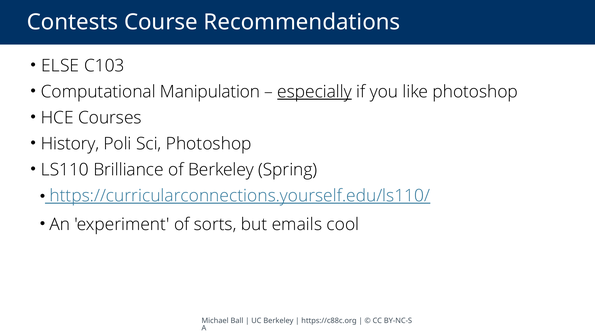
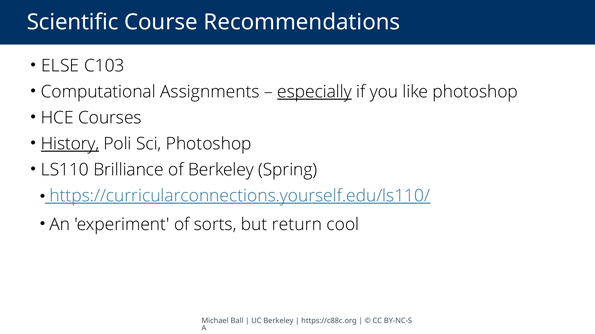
Contests: Contests -> Scientific
Manipulation: Manipulation -> Assignments
History underline: none -> present
emails: emails -> return
